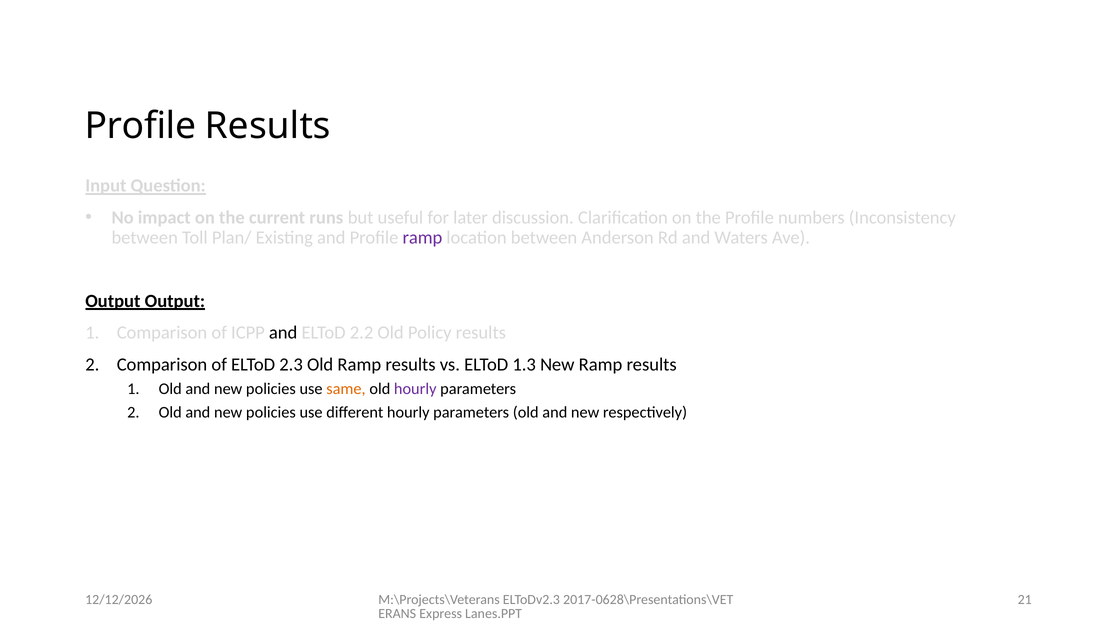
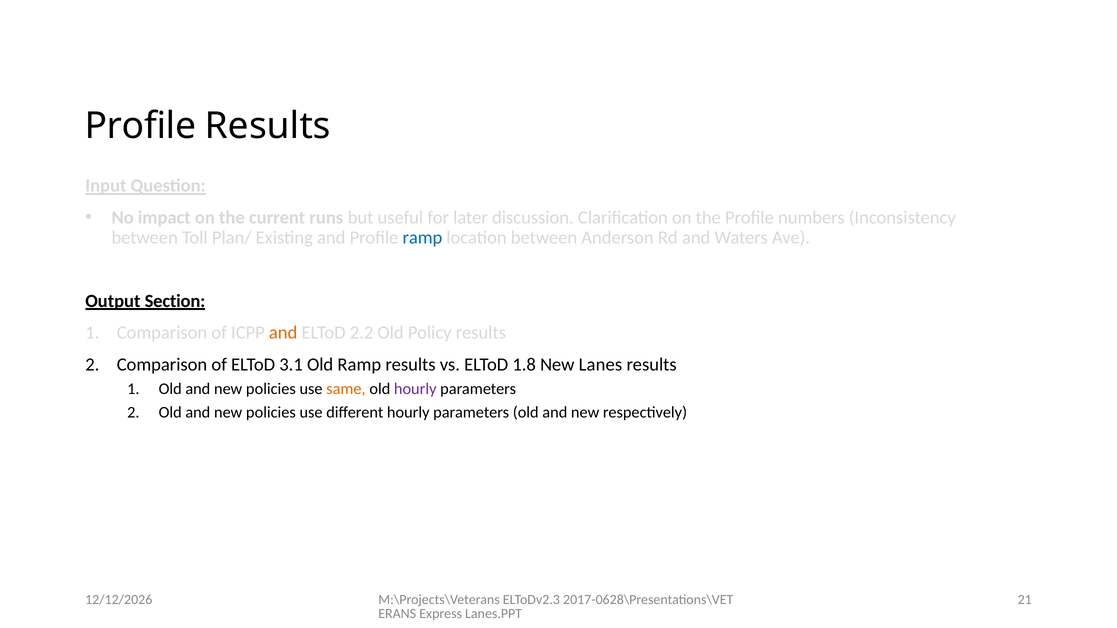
ramp at (422, 238) colour: purple -> blue
Output Output: Output -> Section
and at (283, 333) colour: black -> orange
2.3: 2.3 -> 3.1
1.3: 1.3 -> 1.8
New Ramp: Ramp -> Lanes
